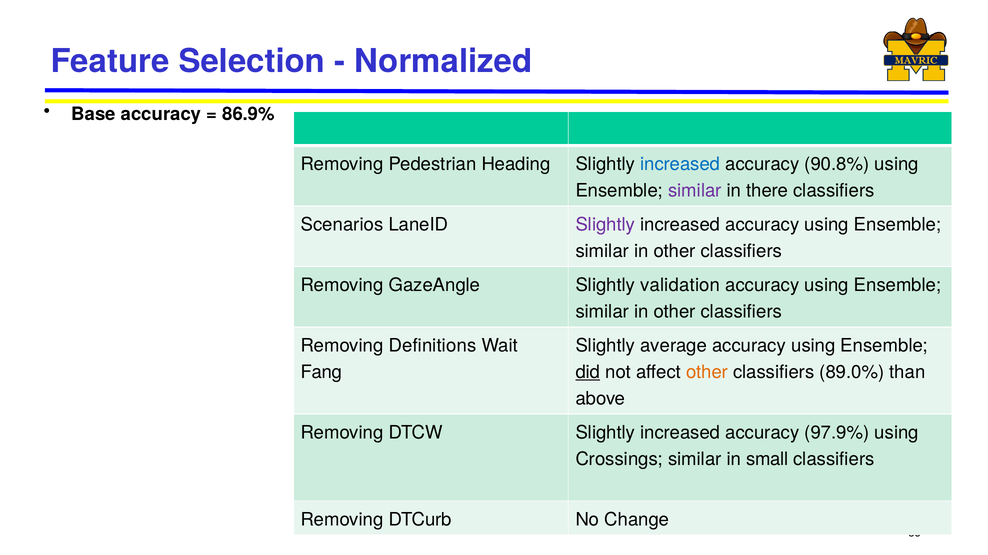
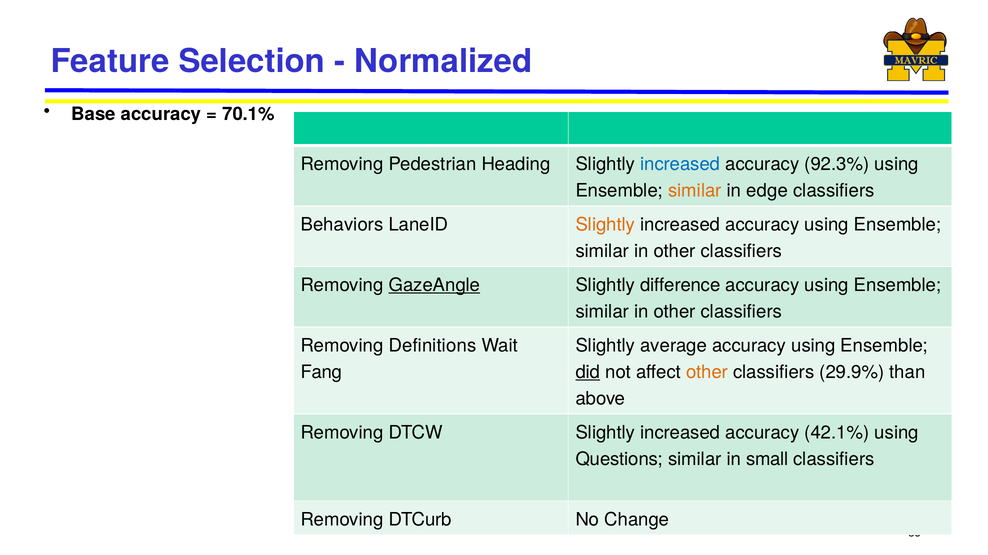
86.9%: 86.9% -> 70.1%
90.8%: 90.8% -> 92.3%
similar at (695, 191) colour: purple -> orange
there: there -> edge
Scenarios: Scenarios -> Behaviors
Slightly at (605, 225) colour: purple -> orange
GazeAngle underline: none -> present
validation: validation -> difference
89.0%: 89.0% -> 29.9%
97.9%: 97.9% -> 42.1%
Crossings: Crossings -> Questions
